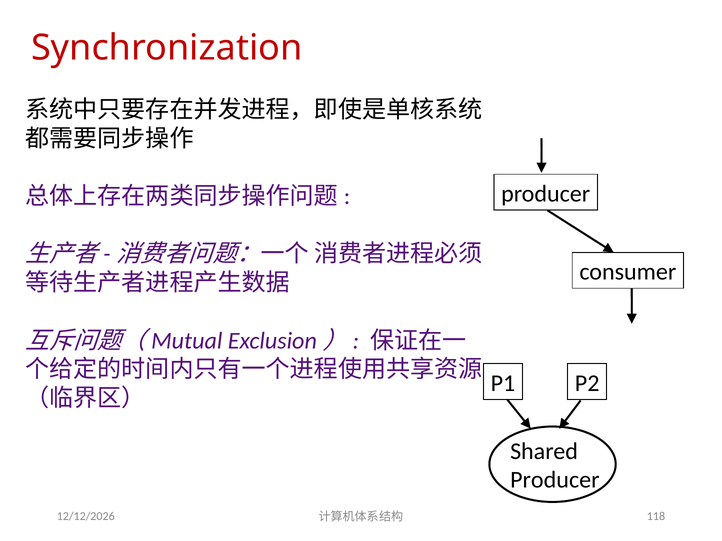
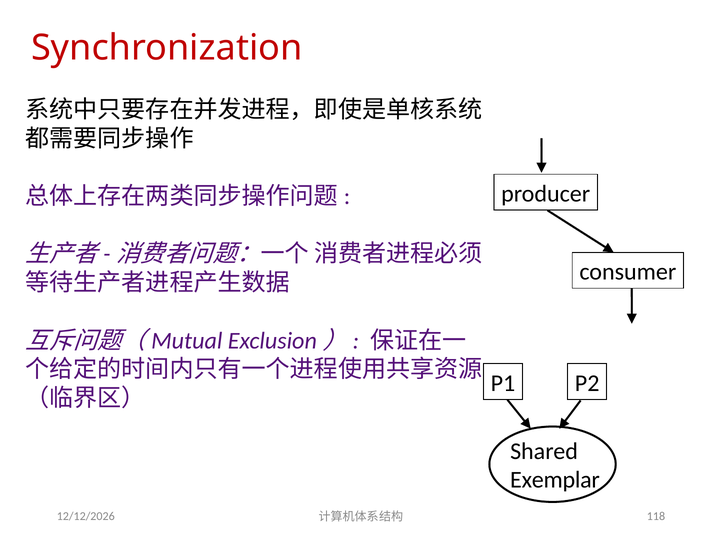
Producer at (555, 480): Producer -> Exemplar
